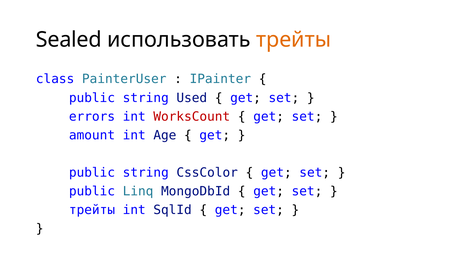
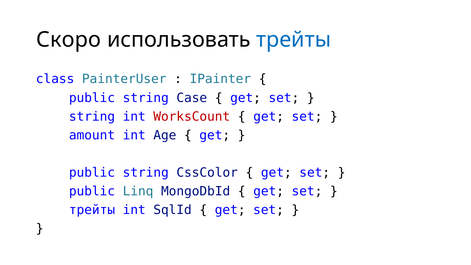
Sealed: Sealed -> Скоро
трейты at (294, 40) colour: orange -> blue
Used: Used -> Case
errors at (92, 116): errors -> string
